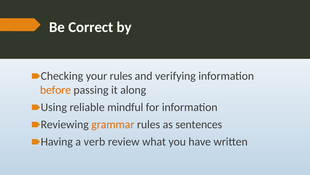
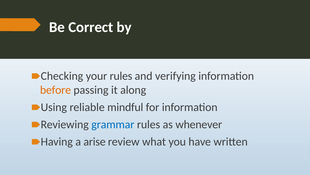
grammar colour: orange -> blue
sentences: sentences -> whenever
verb: verb -> arise
